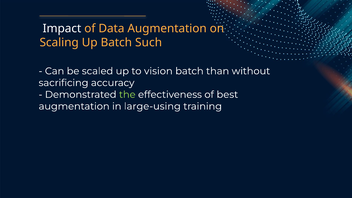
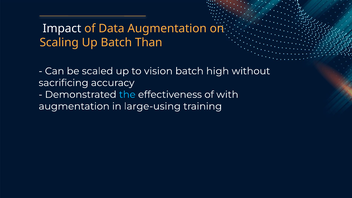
Such: Such -> Than
than: than -> high
the colour: light green -> light blue
best: best -> with
